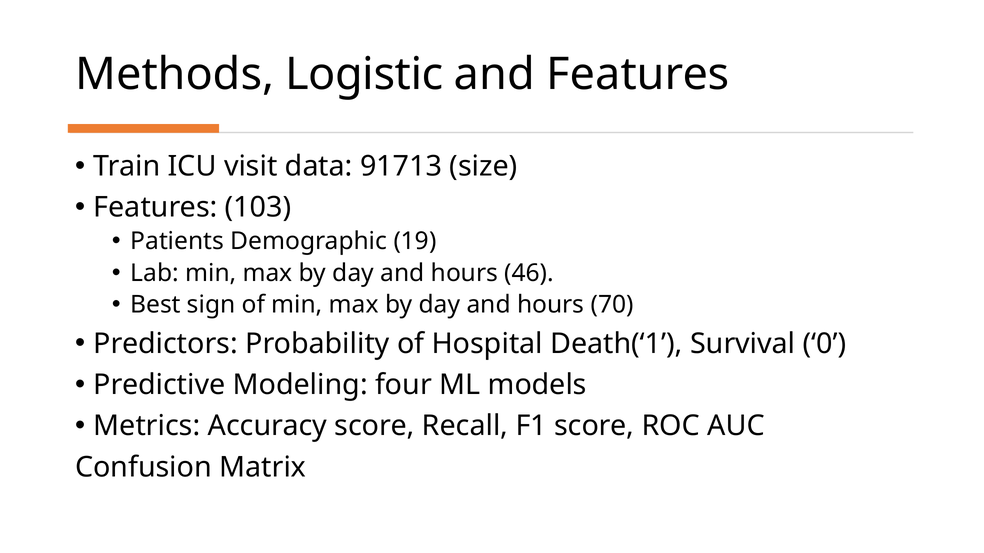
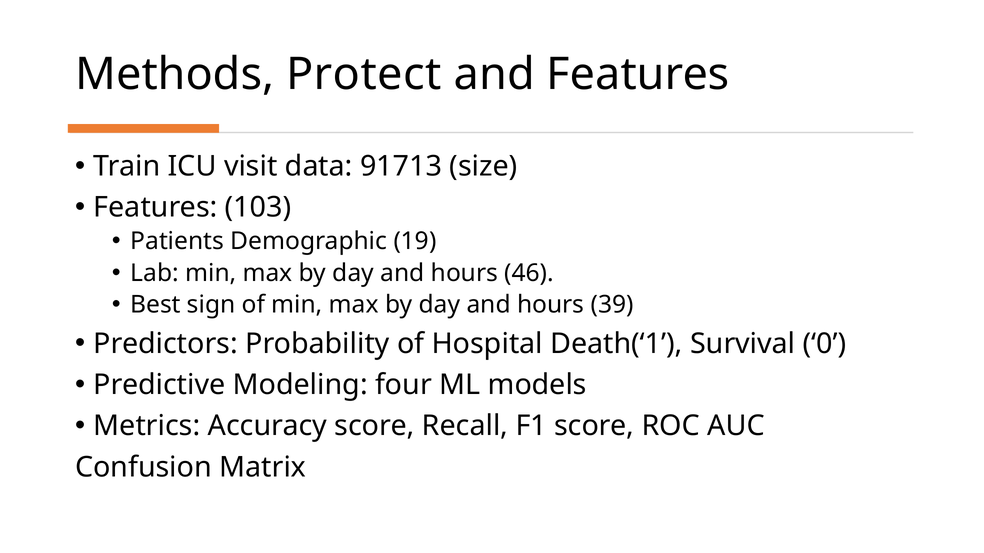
Logistic: Logistic -> Protect
70: 70 -> 39
